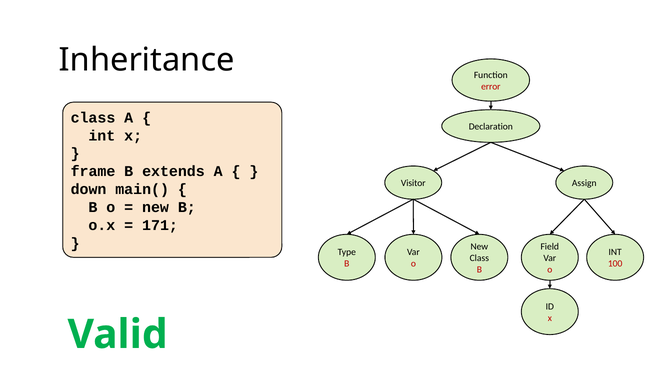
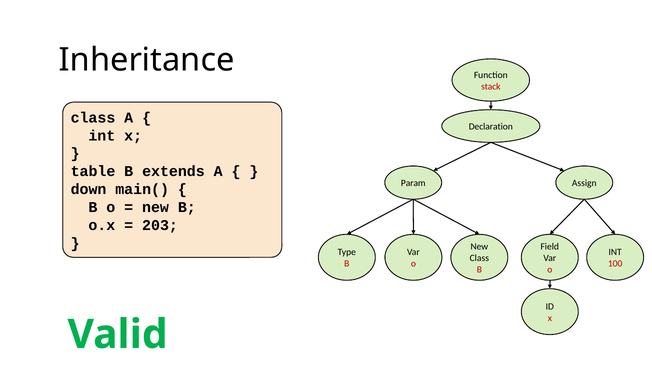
error: error -> stack
frame: frame -> table
Visitor: Visitor -> Param
171: 171 -> 203
